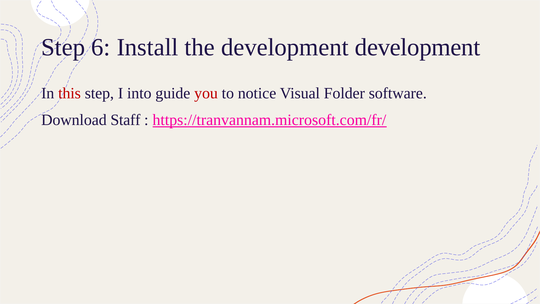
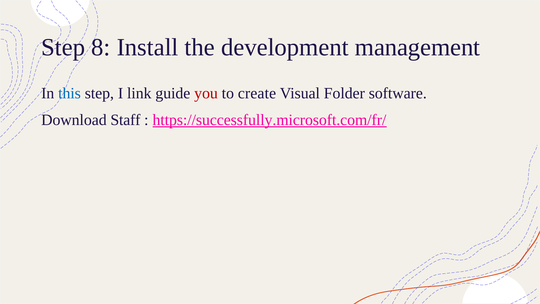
6: 6 -> 8
development development: development -> management
this colour: red -> blue
into: into -> link
notice: notice -> create
https://tranvannam.microsoft.com/fr/: https://tranvannam.microsoft.com/fr/ -> https://successfully.microsoft.com/fr/
